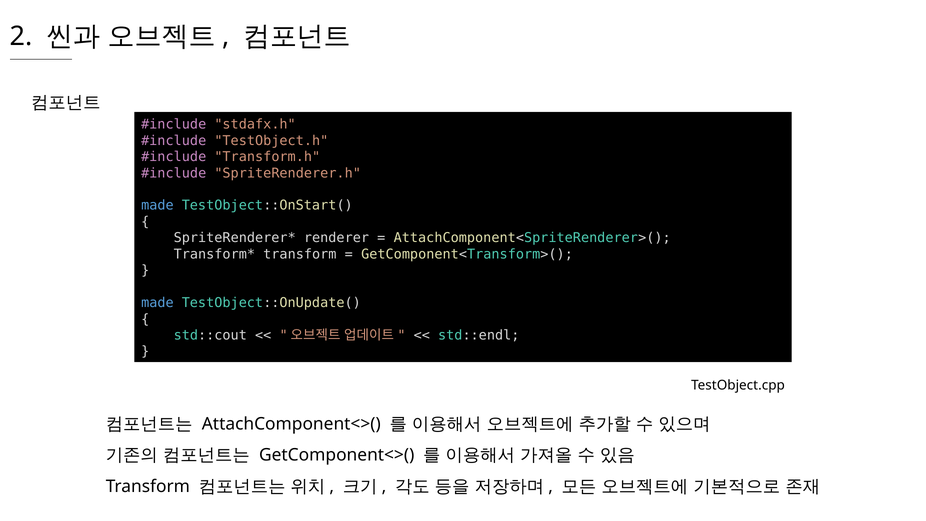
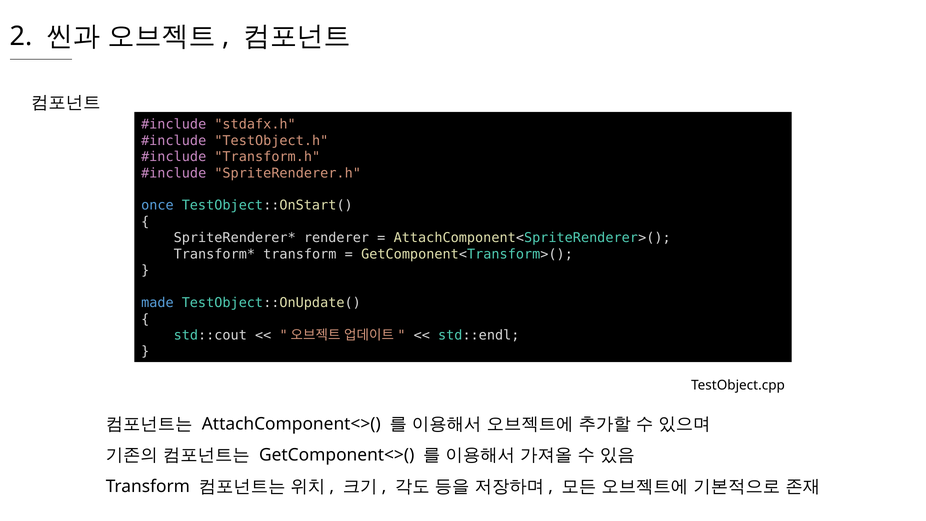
made at (157, 205): made -> once
